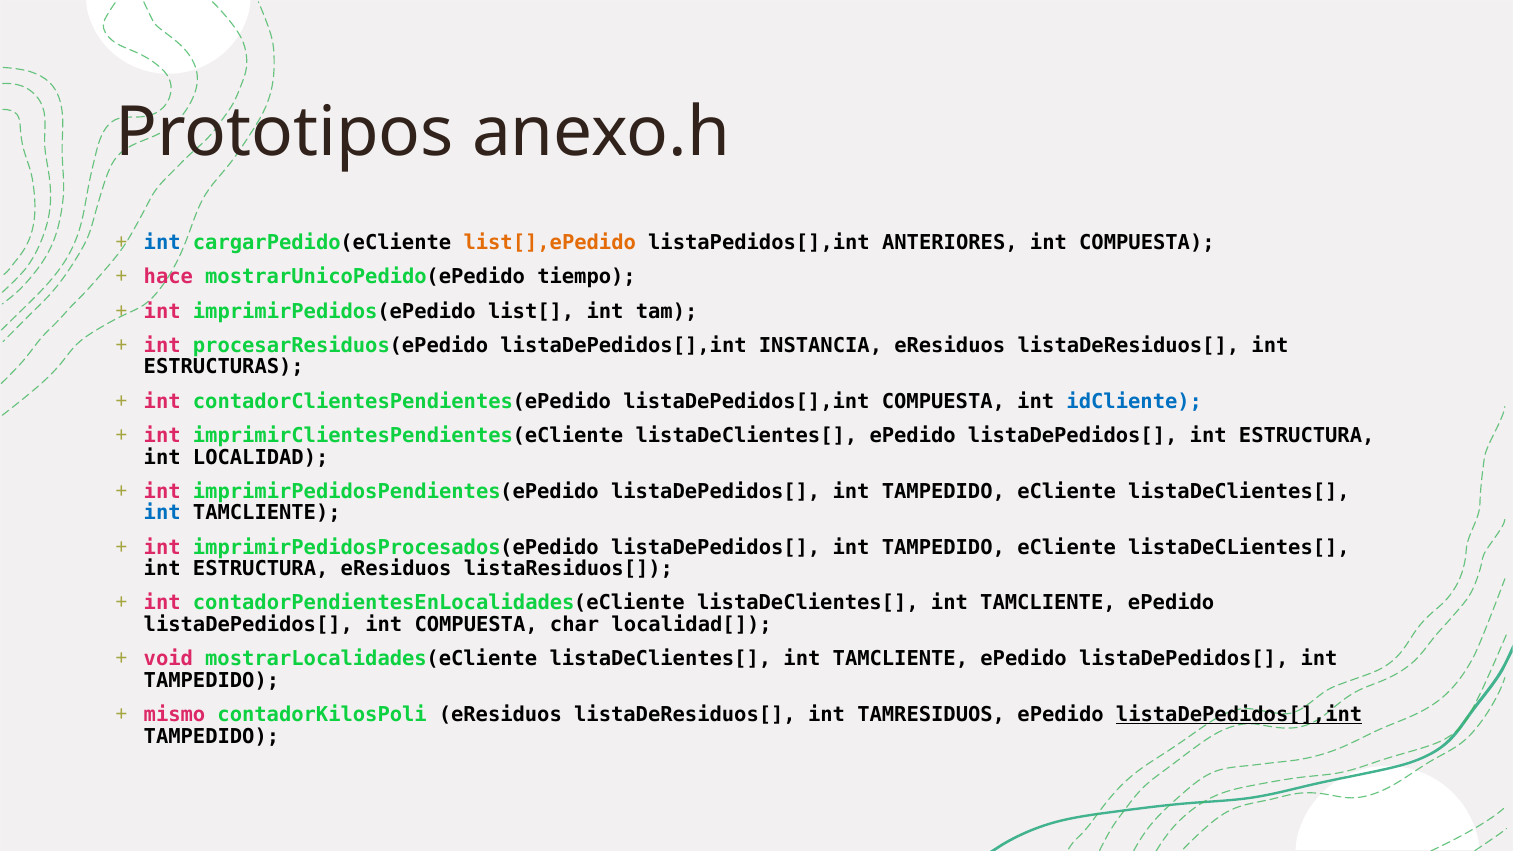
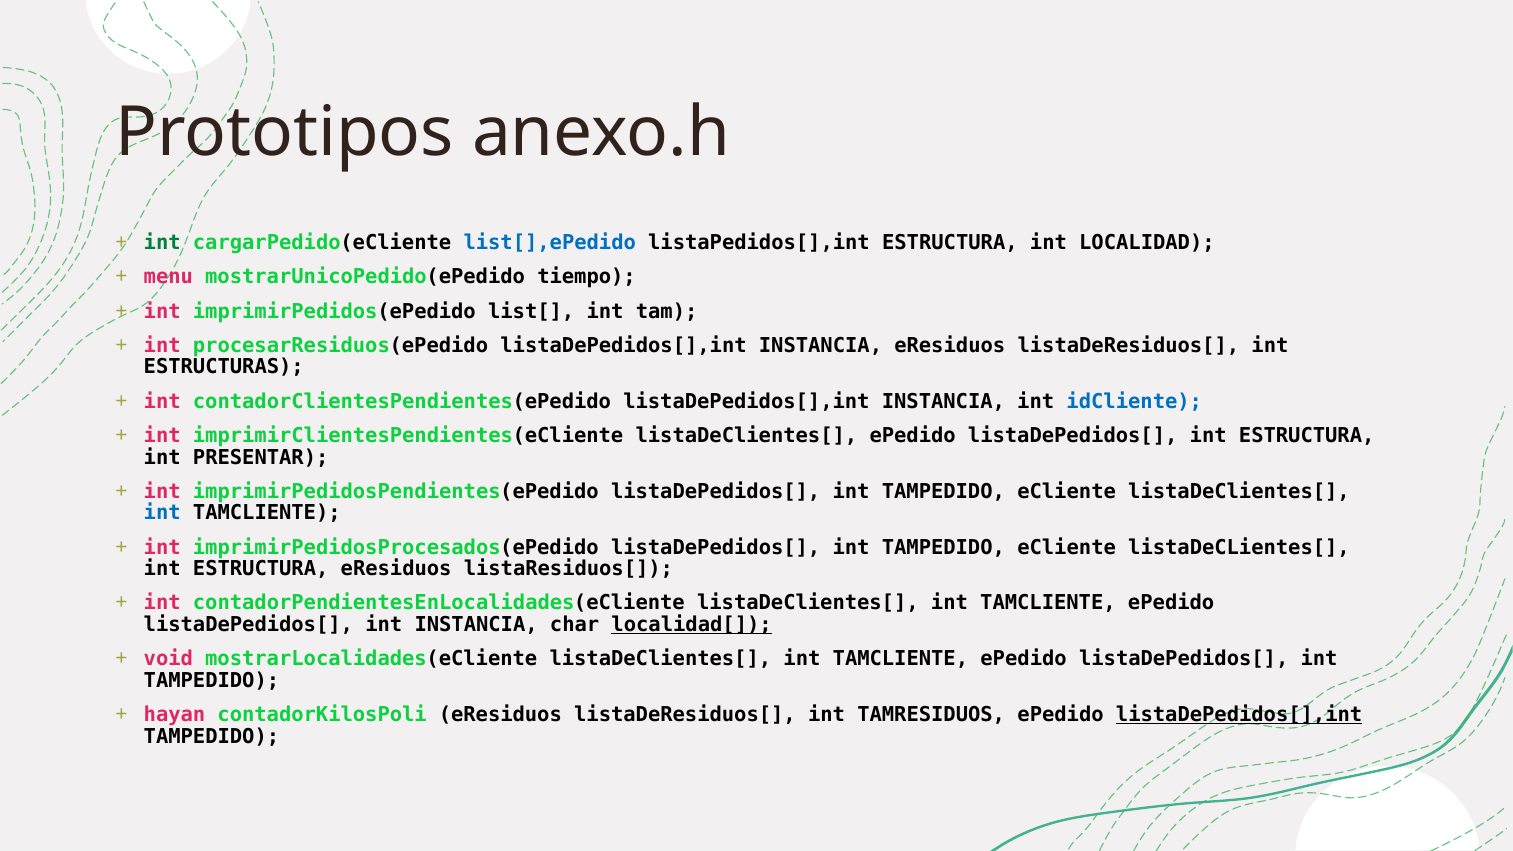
int at (162, 243) colour: blue -> green
list[],ePedido colour: orange -> blue
listaPedidos[],int ANTERIORES: ANTERIORES -> ESTRUCTURA
COMPUESTA at (1147, 243): COMPUESTA -> LOCALIDAD
hace: hace -> menu
contadorClientesPendientes(ePedido listaDePedidos[],int COMPUESTA: COMPUESTA -> INSTANCIA
LOCALIDAD: LOCALIDAD -> PRESENTAR
listaDePedidos[ int COMPUESTA: COMPUESTA -> INSTANCIA
localidad[ underline: none -> present
mismo: mismo -> hayan
